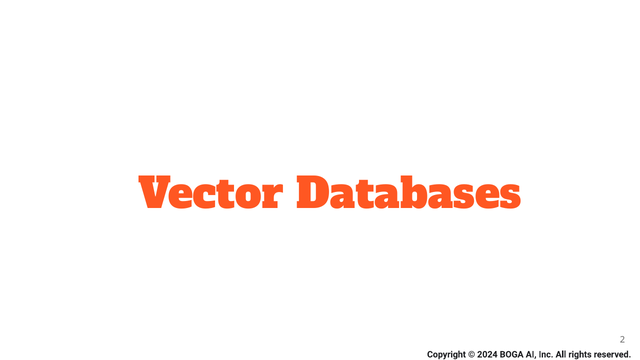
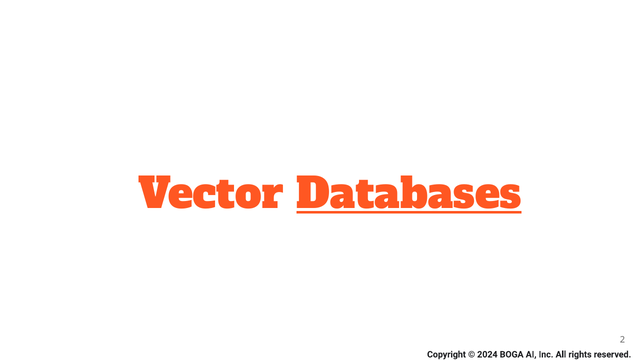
Databases underline: none -> present
